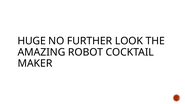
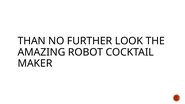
HUGE: HUGE -> THAN
